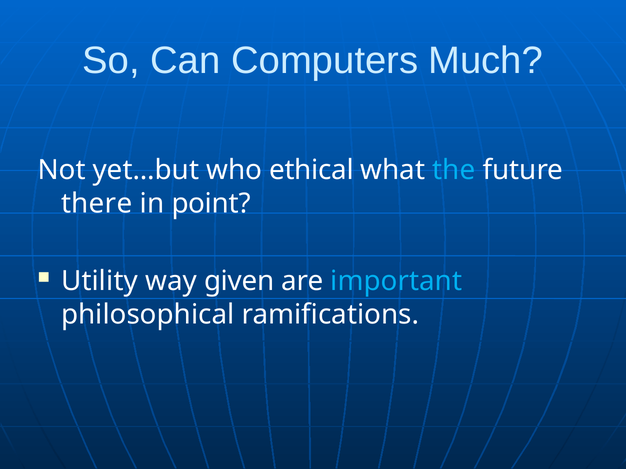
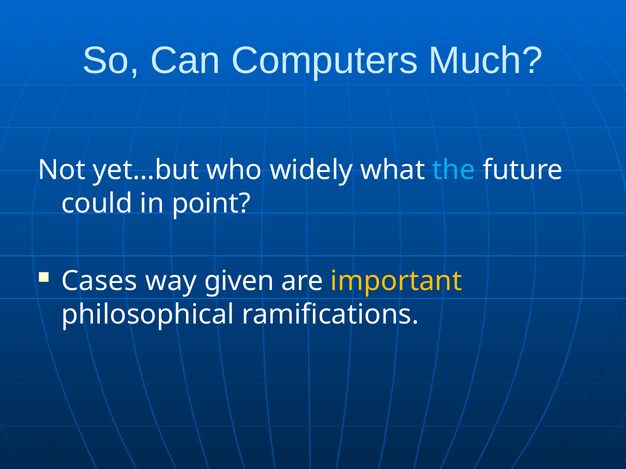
ethical: ethical -> widely
there: there -> could
Utility: Utility -> Cases
important colour: light blue -> yellow
